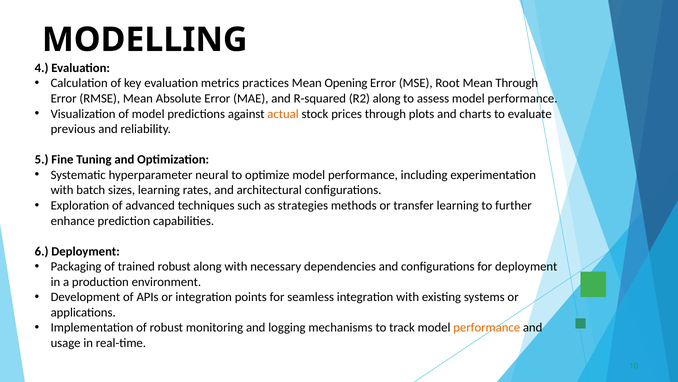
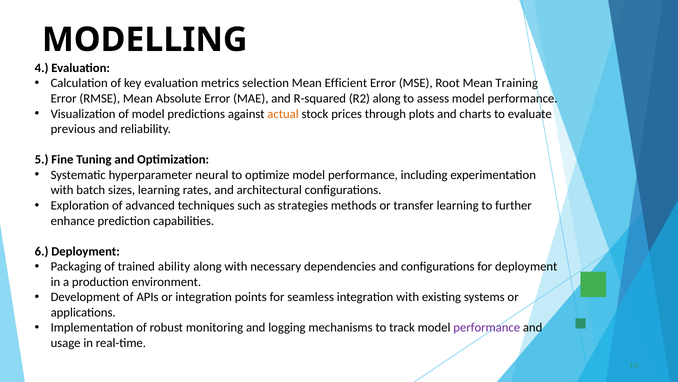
practices: practices -> selection
Opening: Opening -> Efficient
Mean Through: Through -> Training
trained robust: robust -> ability
performance at (487, 327) colour: orange -> purple
